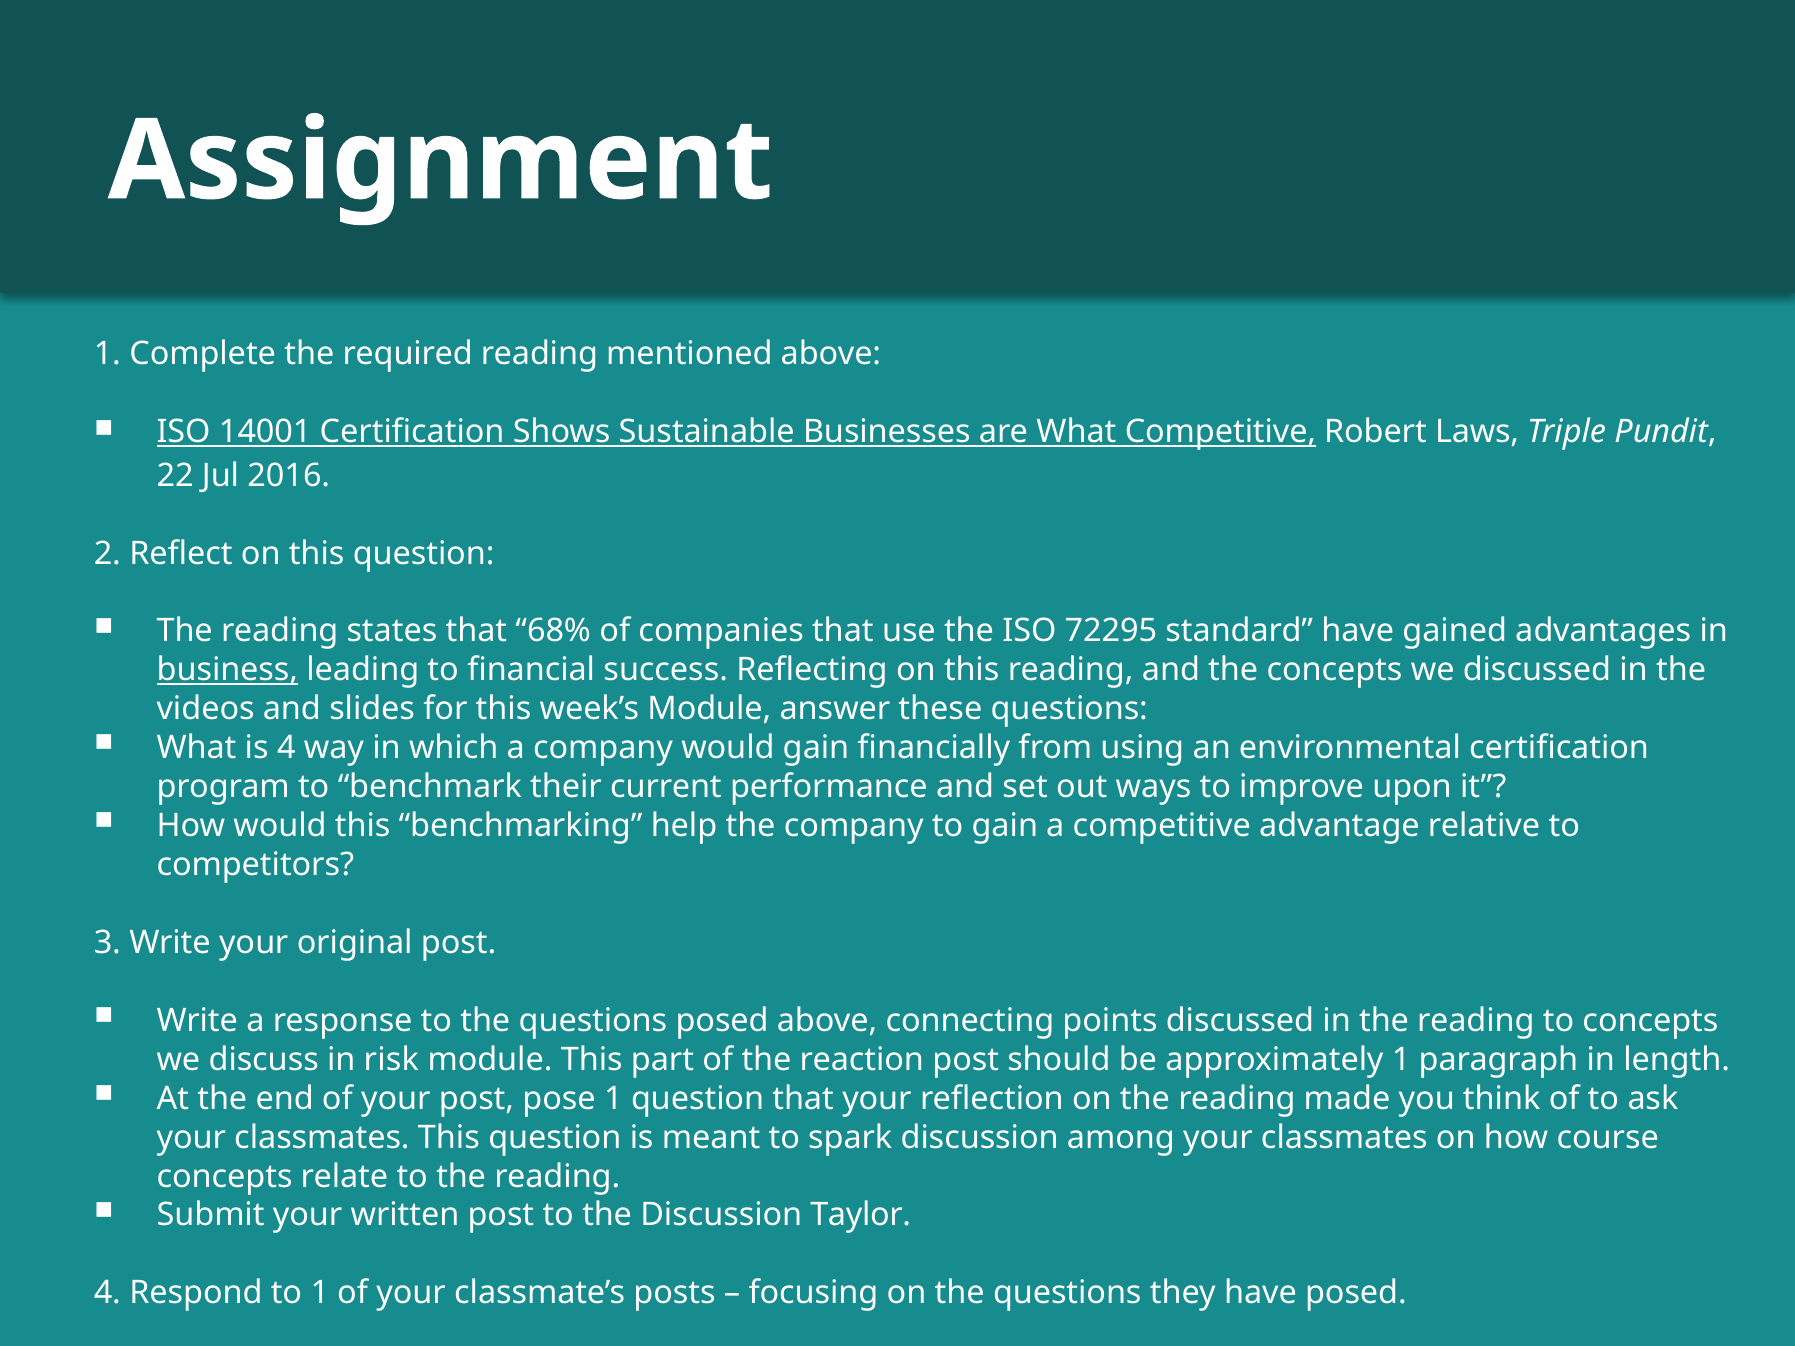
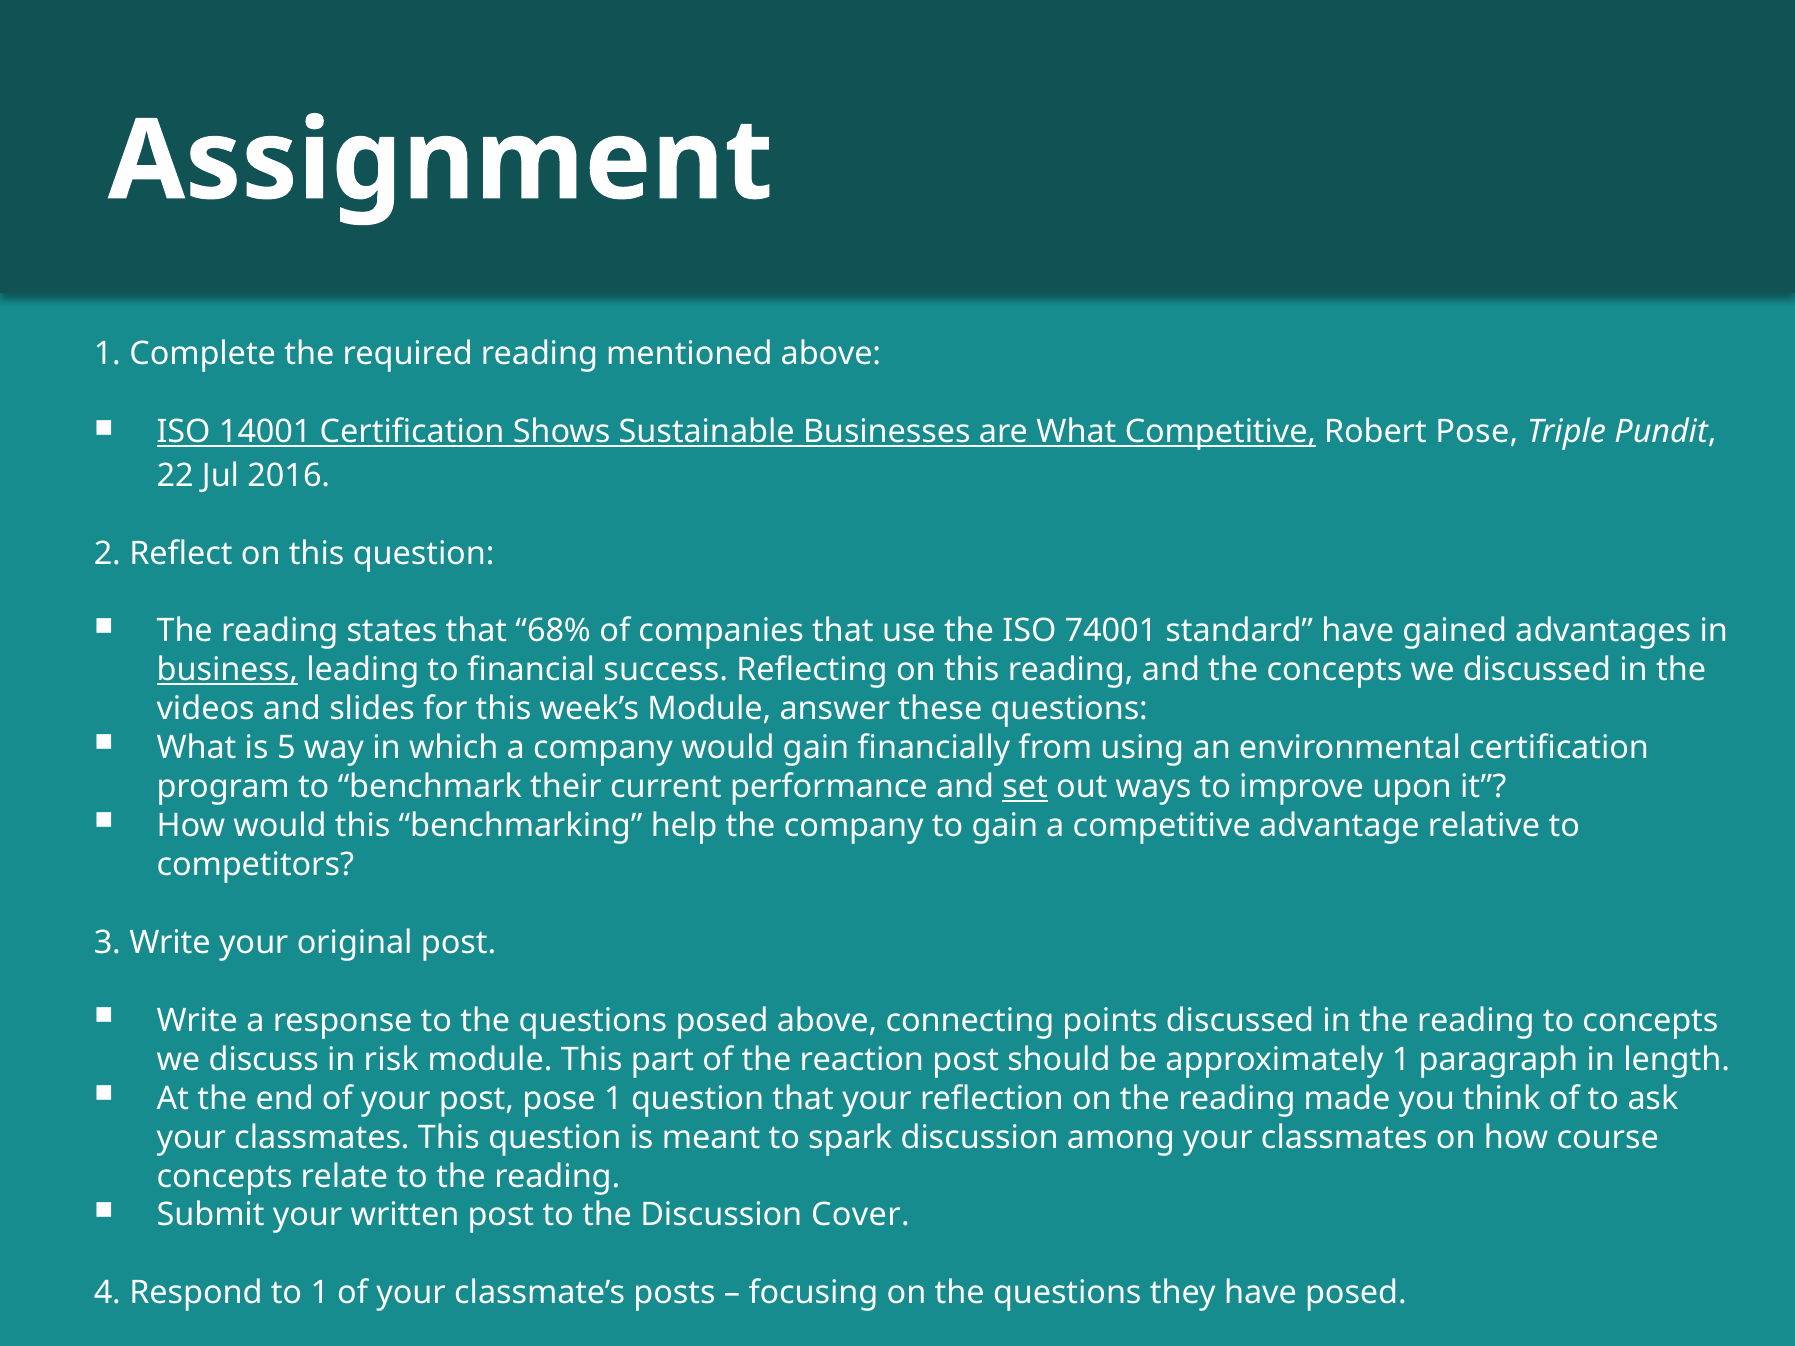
Robert Laws: Laws -> Pose
72295: 72295 -> 74001
is 4: 4 -> 5
set underline: none -> present
Taylor: Taylor -> Cover
